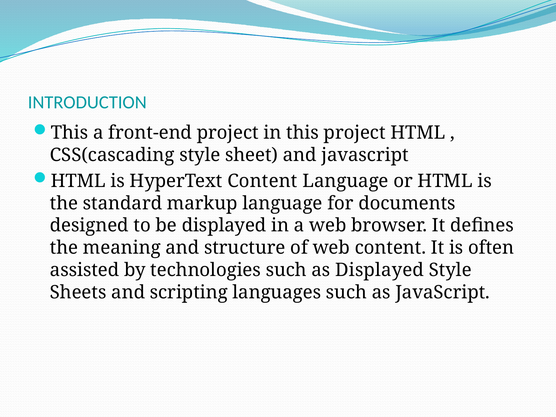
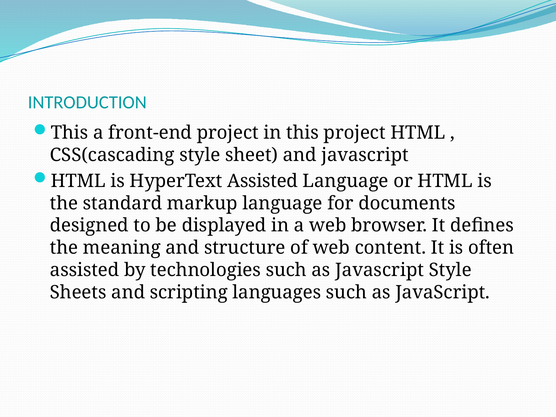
HyperText Content: Content -> Assisted
technologies such as Displayed: Displayed -> Javascript
